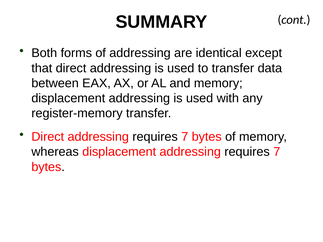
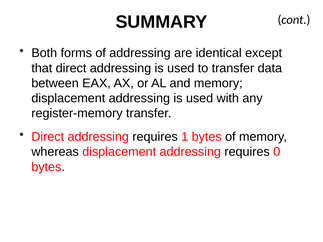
Direct addressing requires 7: 7 -> 1
displacement addressing requires 7: 7 -> 0
